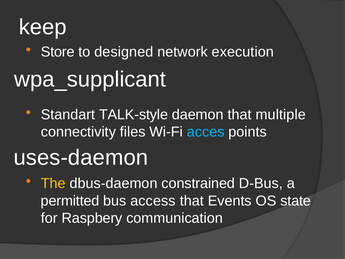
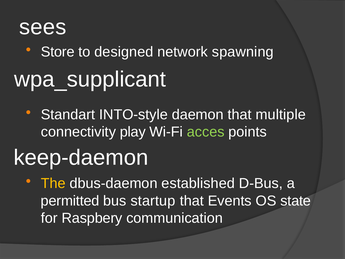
keep: keep -> sees
execution: execution -> spawning
TALK-style: TALK-style -> INTO-style
files: files -> play
acces colour: light blue -> light green
uses-daemon: uses-daemon -> keep-daemon
constrained: constrained -> established
access: access -> startup
